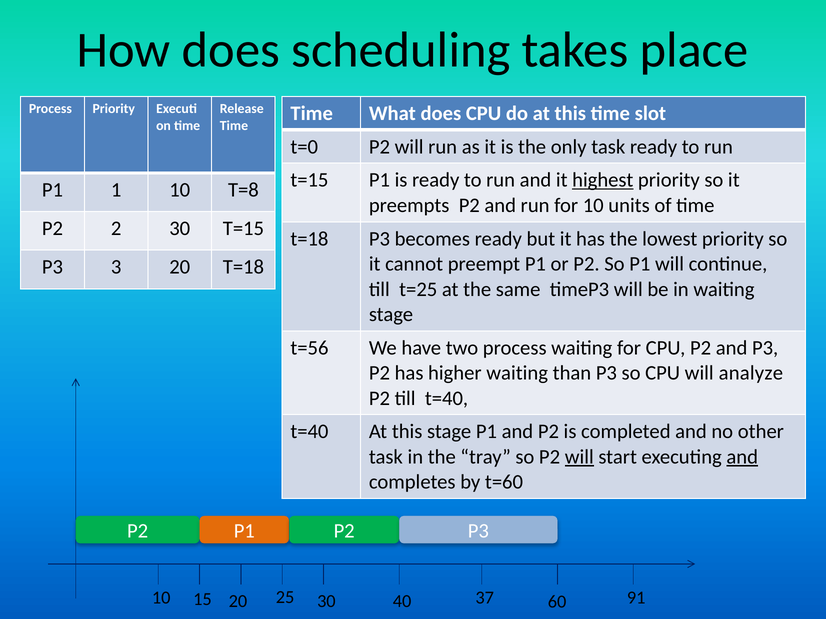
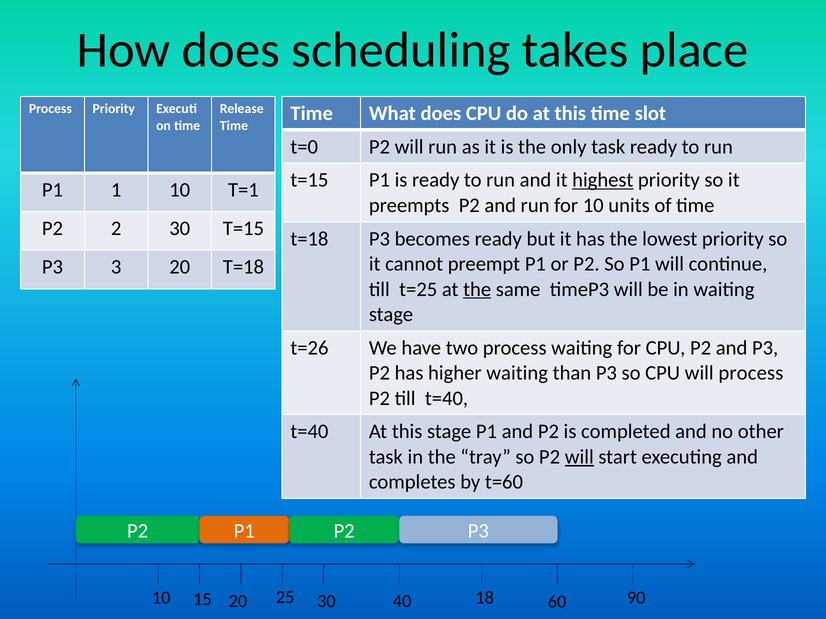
T=8: T=8 -> T=1
the at (477, 289) underline: none -> present
t=56: t=56 -> t=26
will analyze: analyze -> process
and at (742, 457) underline: present -> none
37: 37 -> 18
91: 91 -> 90
